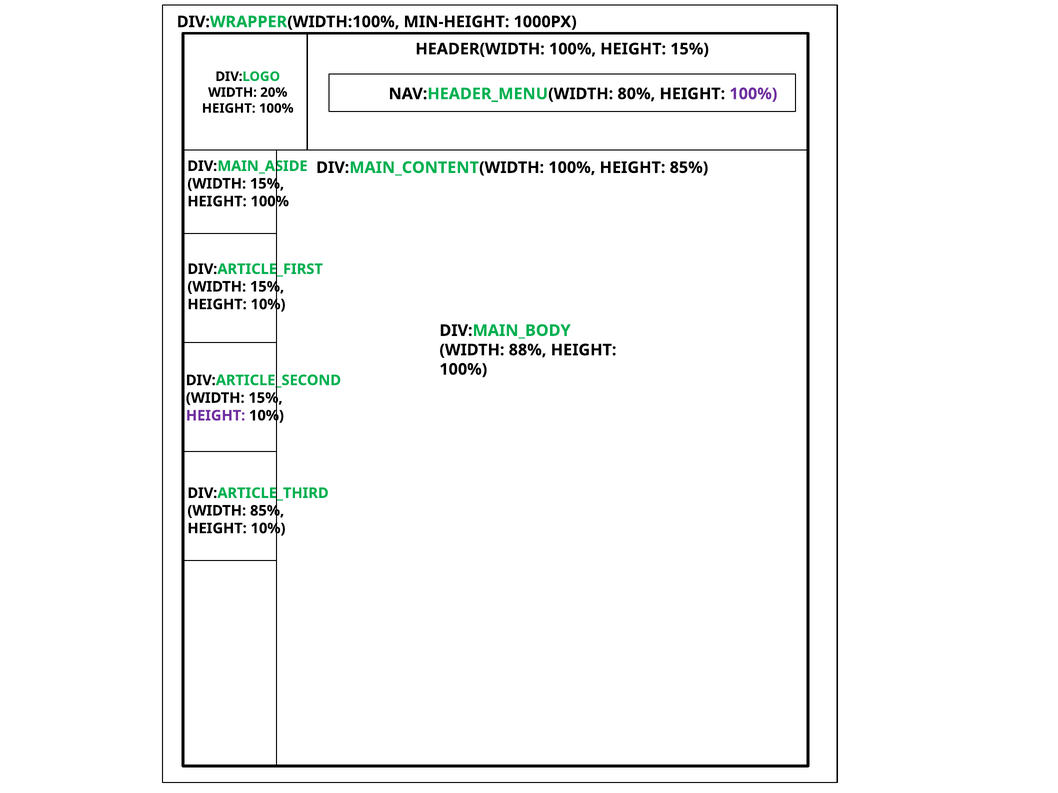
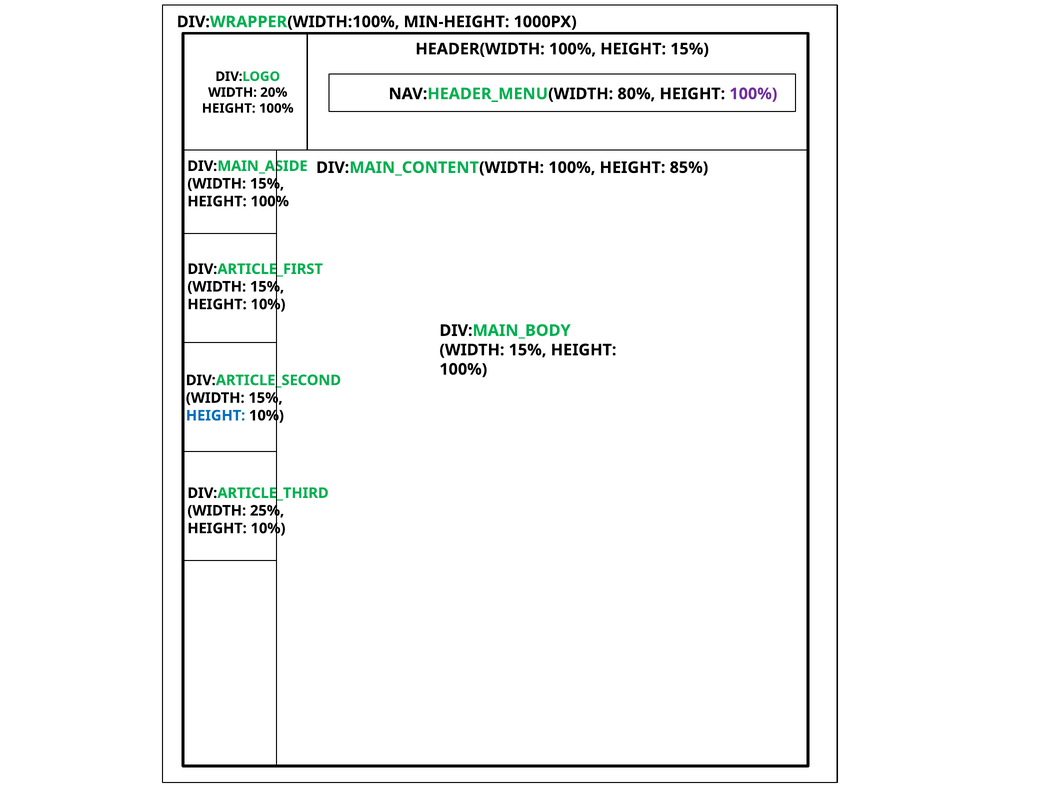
88% at (528, 350): 88% -> 15%
HEIGHT at (216, 416) colour: purple -> blue
WIDTH 85%: 85% -> 25%
